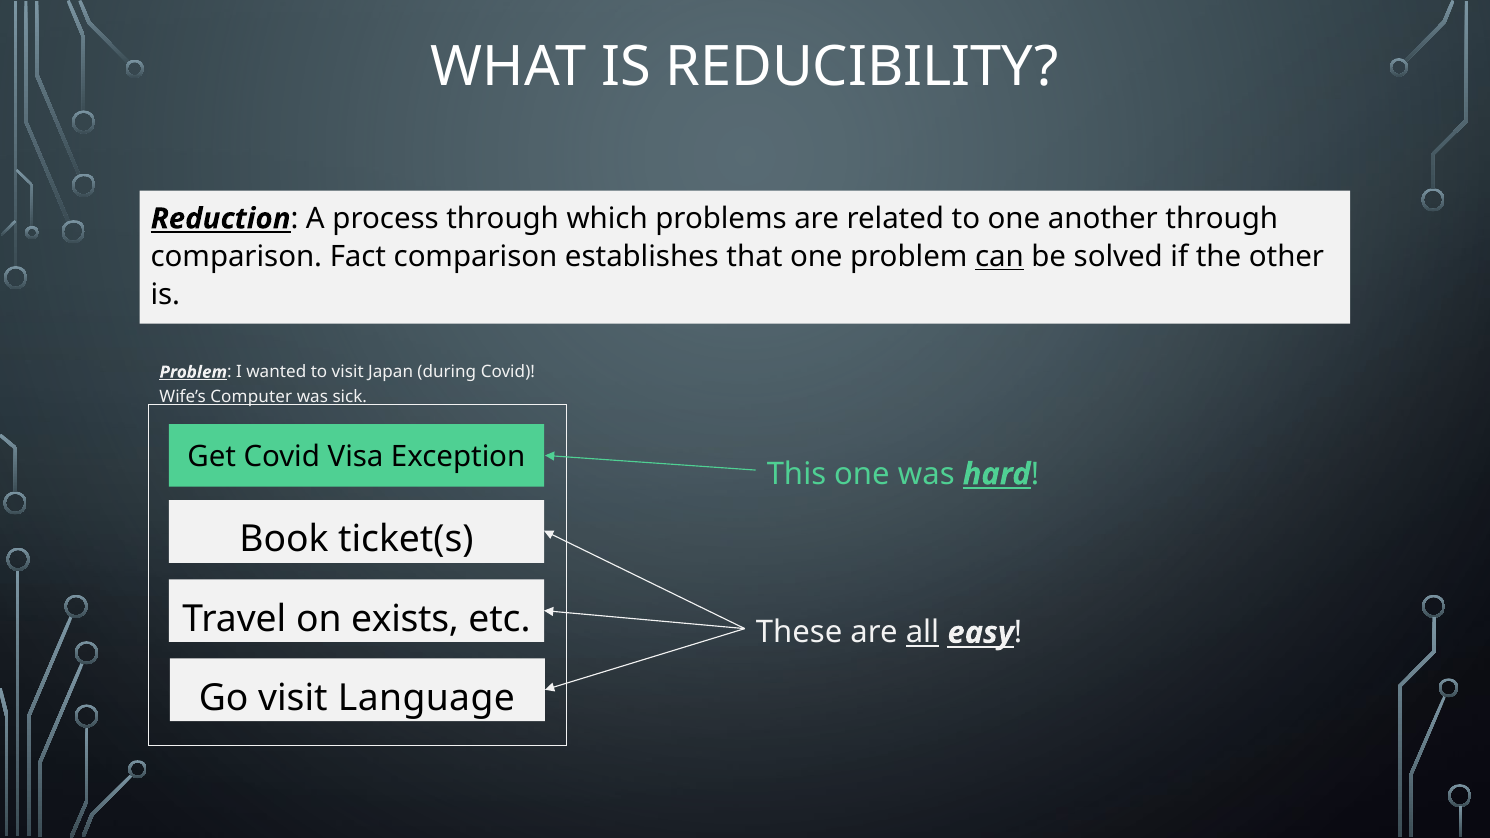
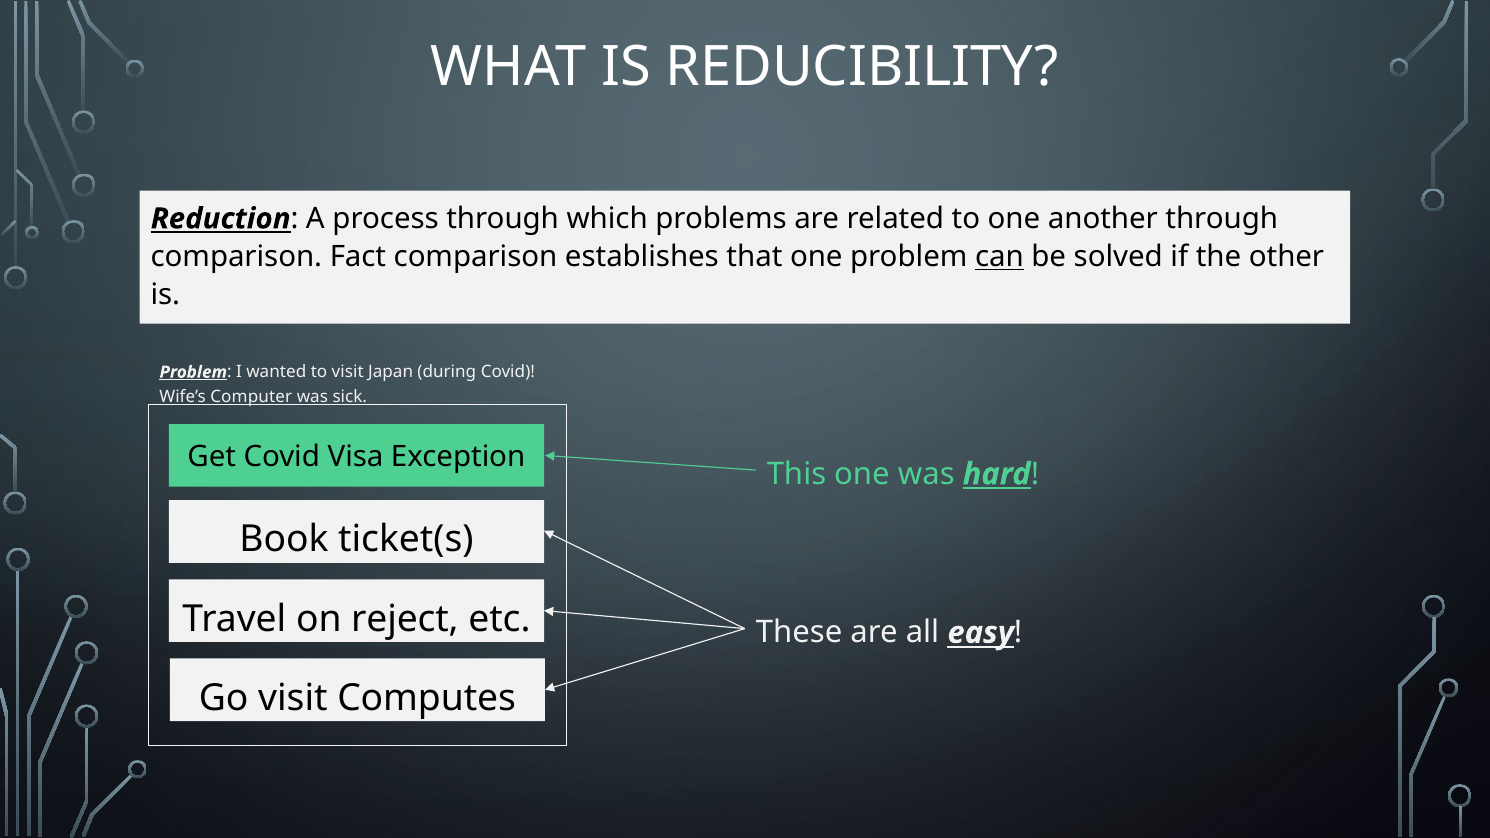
exists: exists -> reject
all underline: present -> none
Language: Language -> Computes
